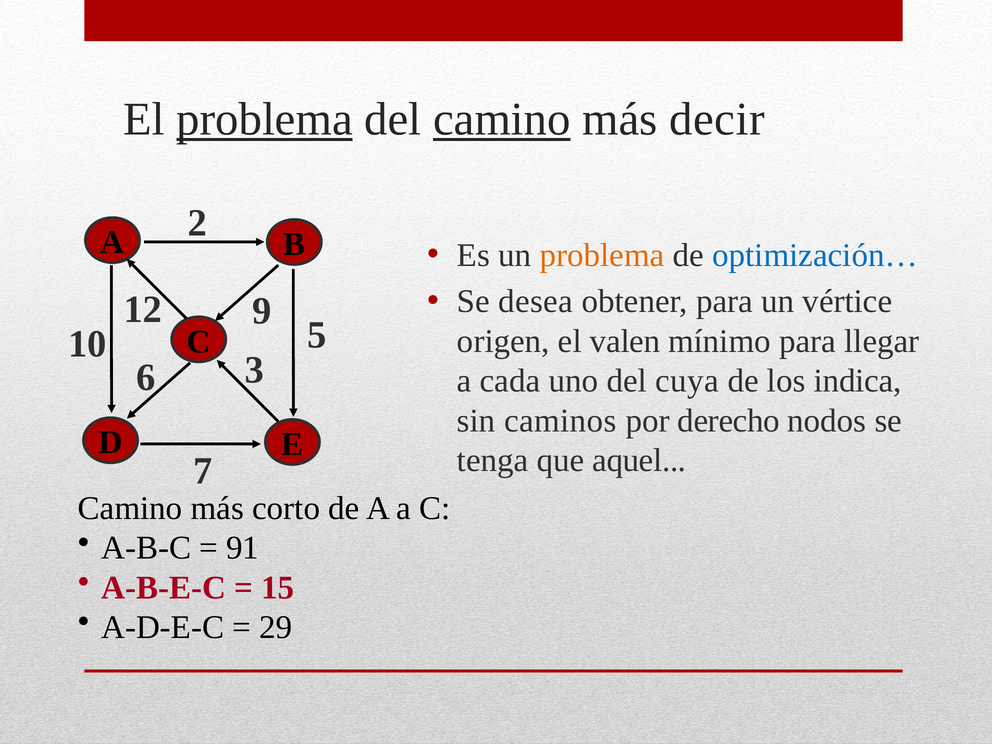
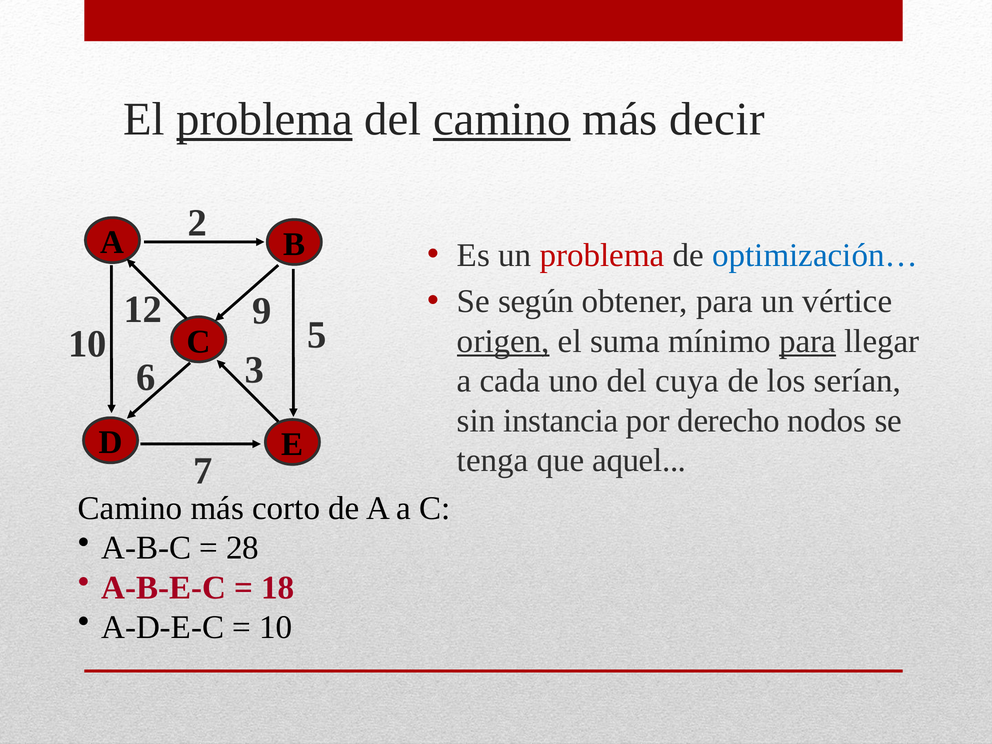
problema at (602, 255) colour: orange -> red
desea: desea -> según
origen underline: none -> present
valen: valen -> suma
para at (808, 341) underline: none -> present
indica: indica -> serían
caminos: caminos -> instancia
91: 91 -> 28
15: 15 -> 18
29 at (276, 627): 29 -> 10
